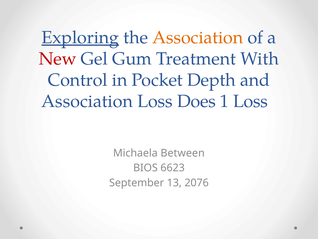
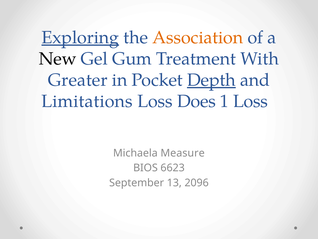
New colour: red -> black
Control: Control -> Greater
Depth underline: none -> present
Association at (87, 101): Association -> Limitations
Between: Between -> Measure
2076: 2076 -> 2096
